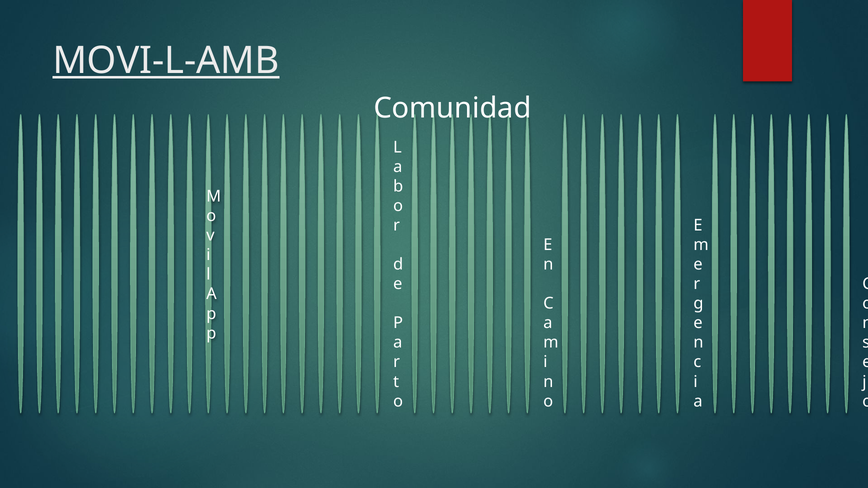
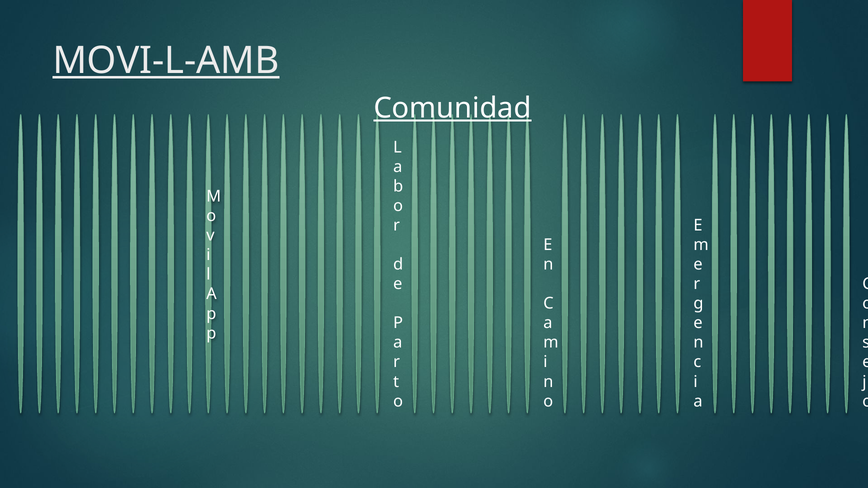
Comunidad underline: none -> present
